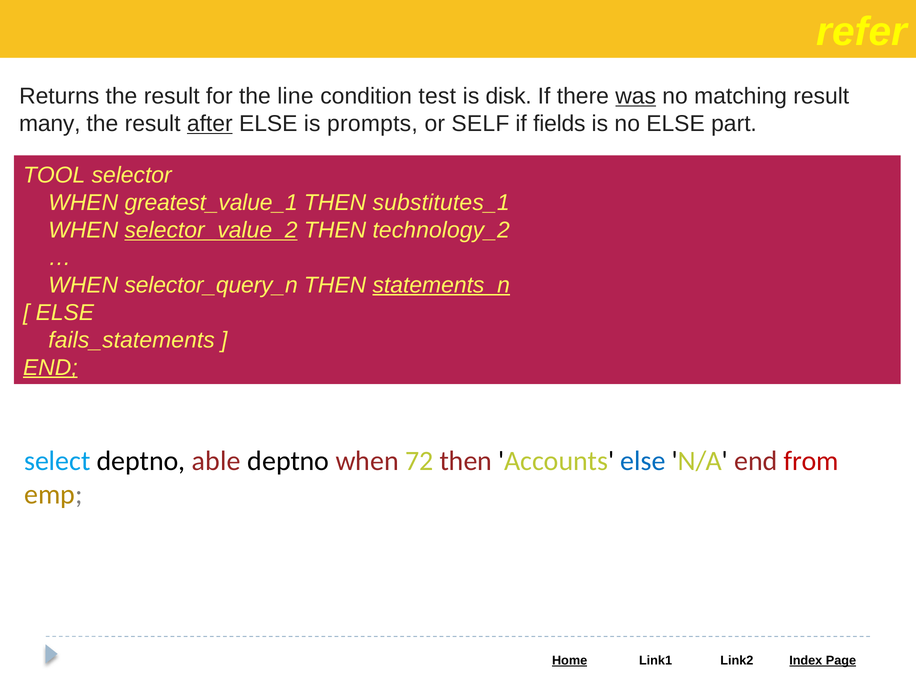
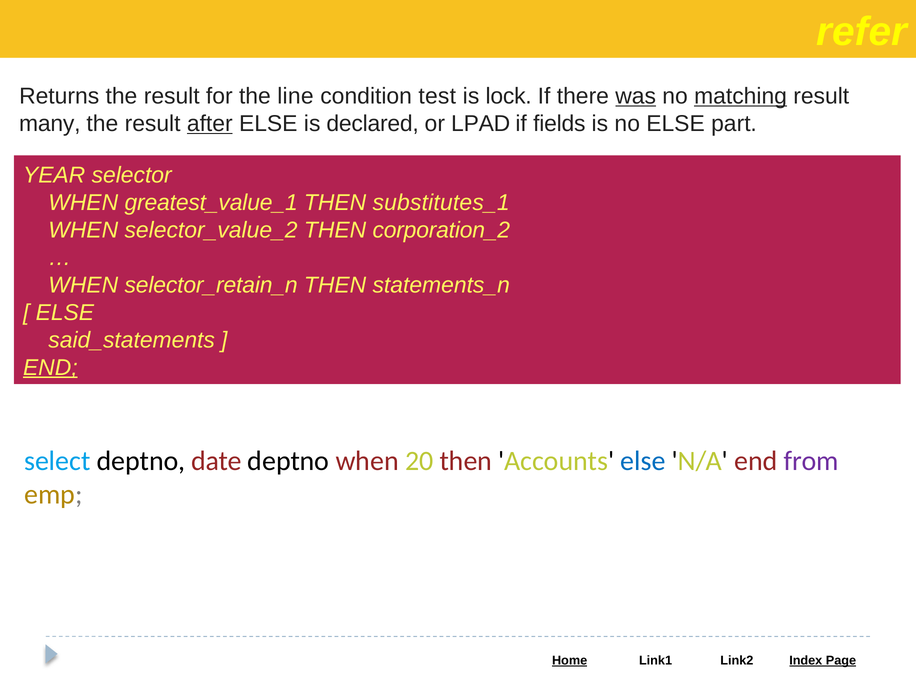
disk: disk -> lock
matching underline: none -> present
prompts: prompts -> declared
SELF: SELF -> LPAD
TOOL: TOOL -> YEAR
selector_value_2 underline: present -> none
technology_2: technology_2 -> corporation_2
selector_query_n: selector_query_n -> selector_retain_n
statements_n underline: present -> none
fails_statements: fails_statements -> said_statements
able: able -> date
72: 72 -> 20
from colour: red -> purple
